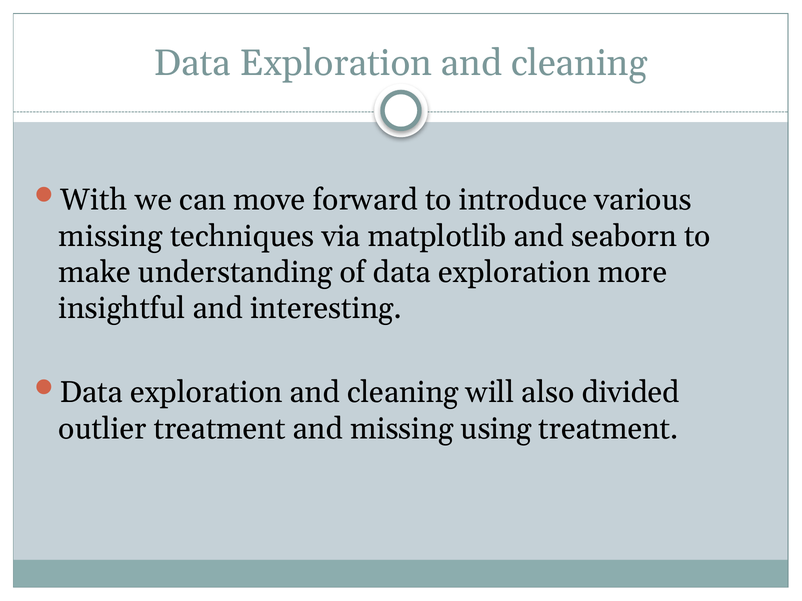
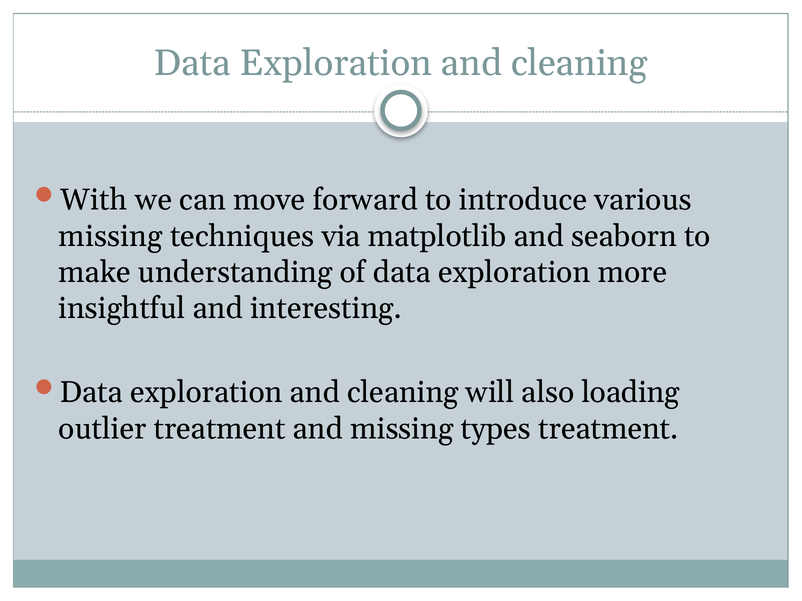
divided: divided -> loading
using: using -> types
